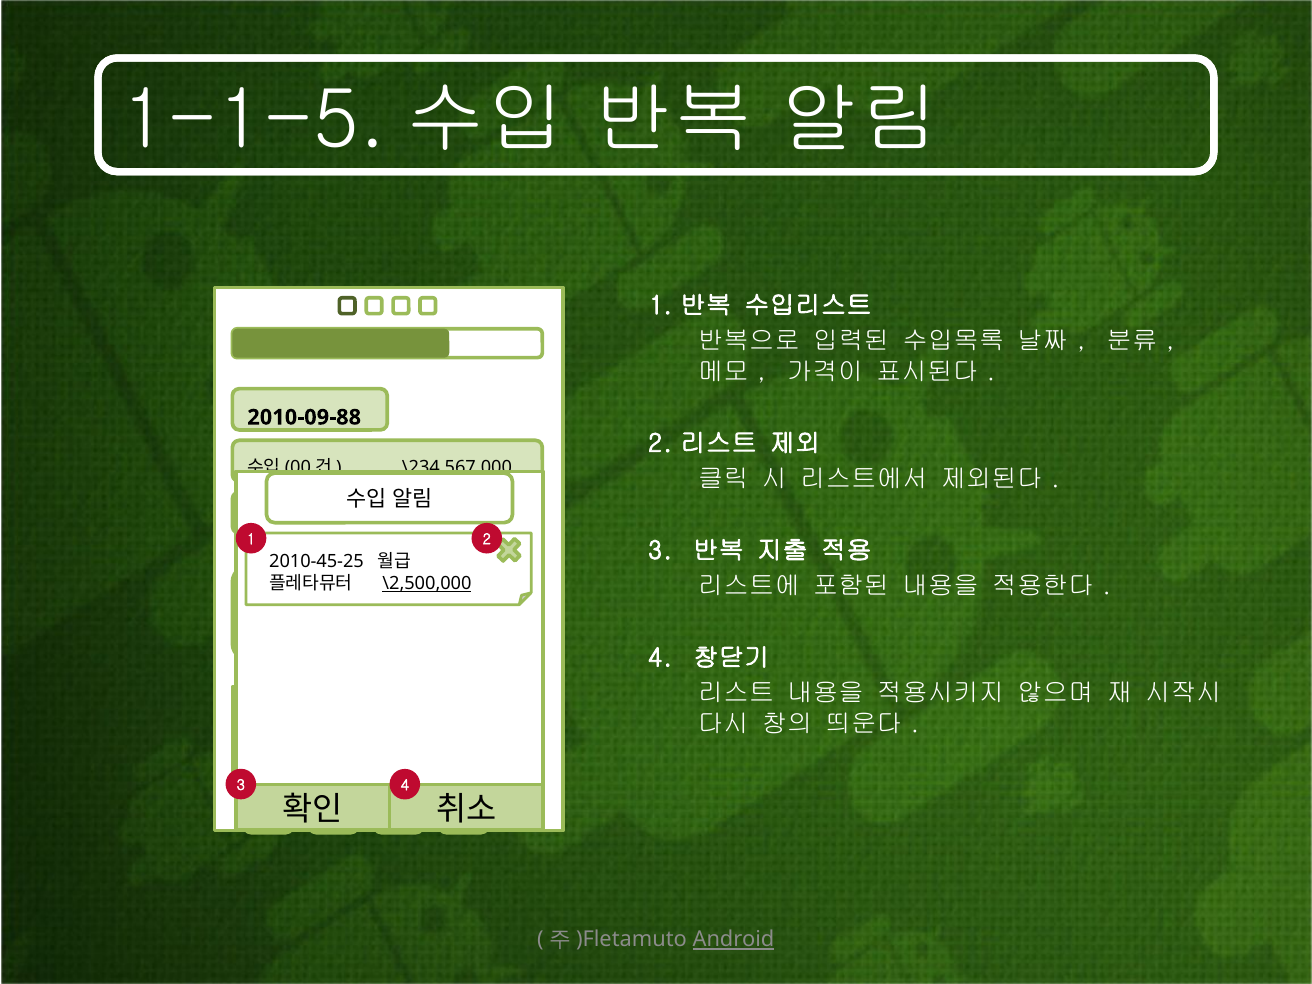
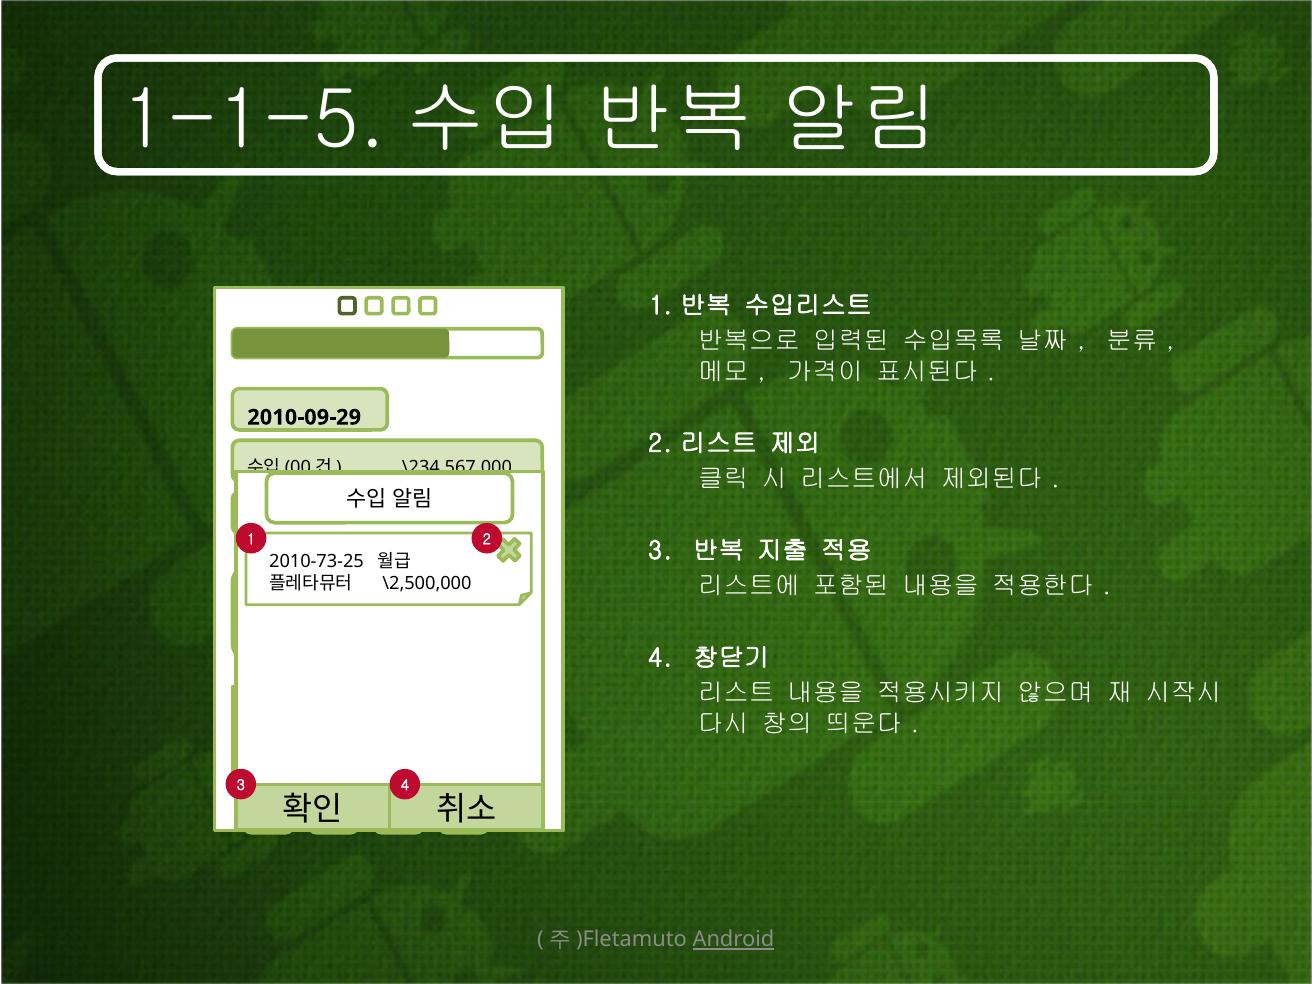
2010-09-88: 2010-09-88 -> 2010-09-29
2010-45-25: 2010-45-25 -> 2010-73-25
\2,500,000 underline: present -> none
